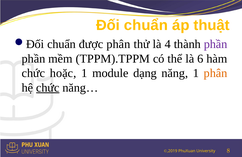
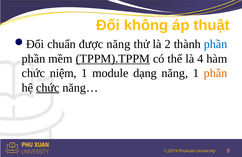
Đối chuẩn: chuẩn -> không
được phân: phân -> năng
4: 4 -> 2
phần at (216, 44) colour: purple -> blue
TPPM).TPPM underline: none -> present
6: 6 -> 4
hoặc: hoặc -> niệm
